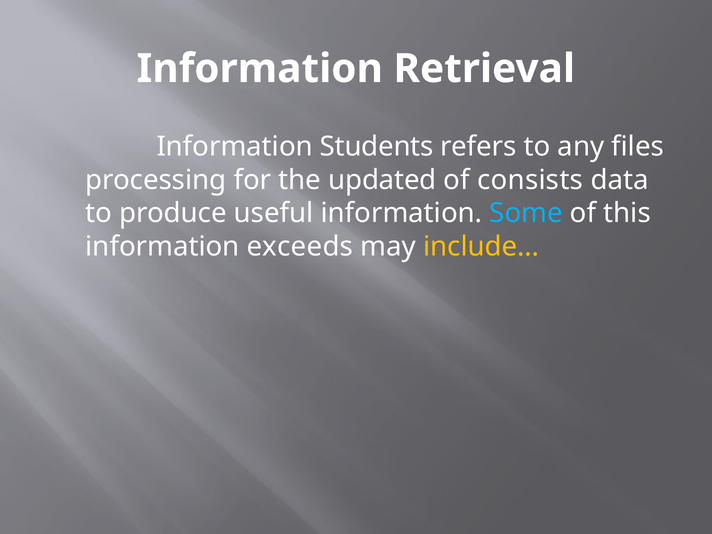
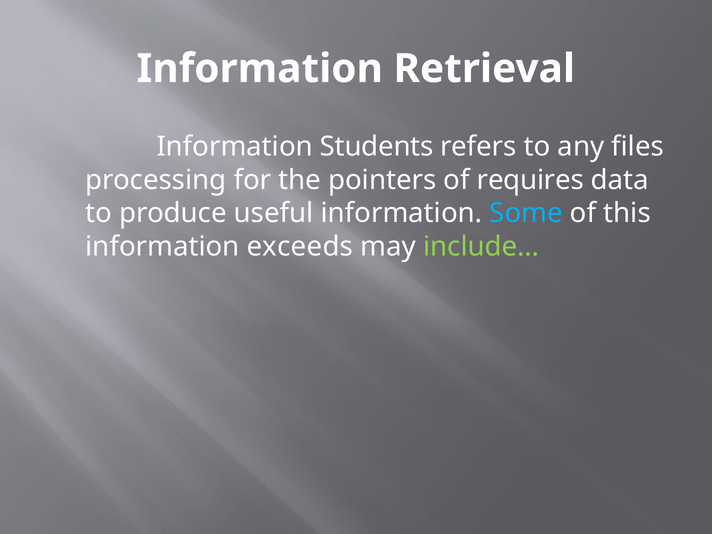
updated: updated -> pointers
consists: consists -> requires
include… colour: yellow -> light green
